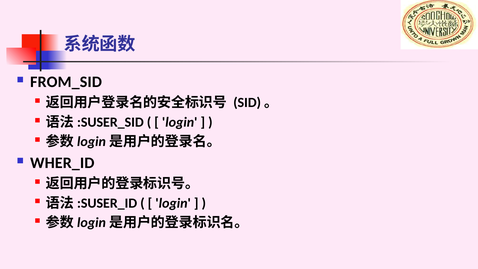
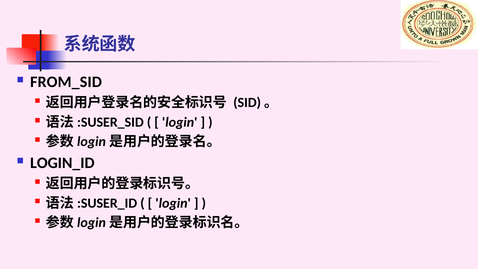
WHER_ID: WHER_ID -> LOGIN_ID
